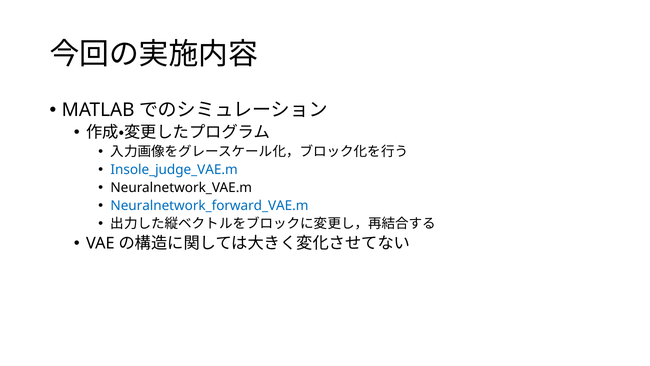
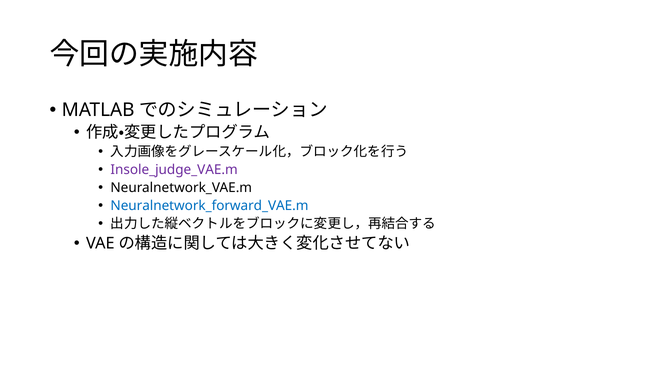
Insole_judge_VAE.m colour: blue -> purple
